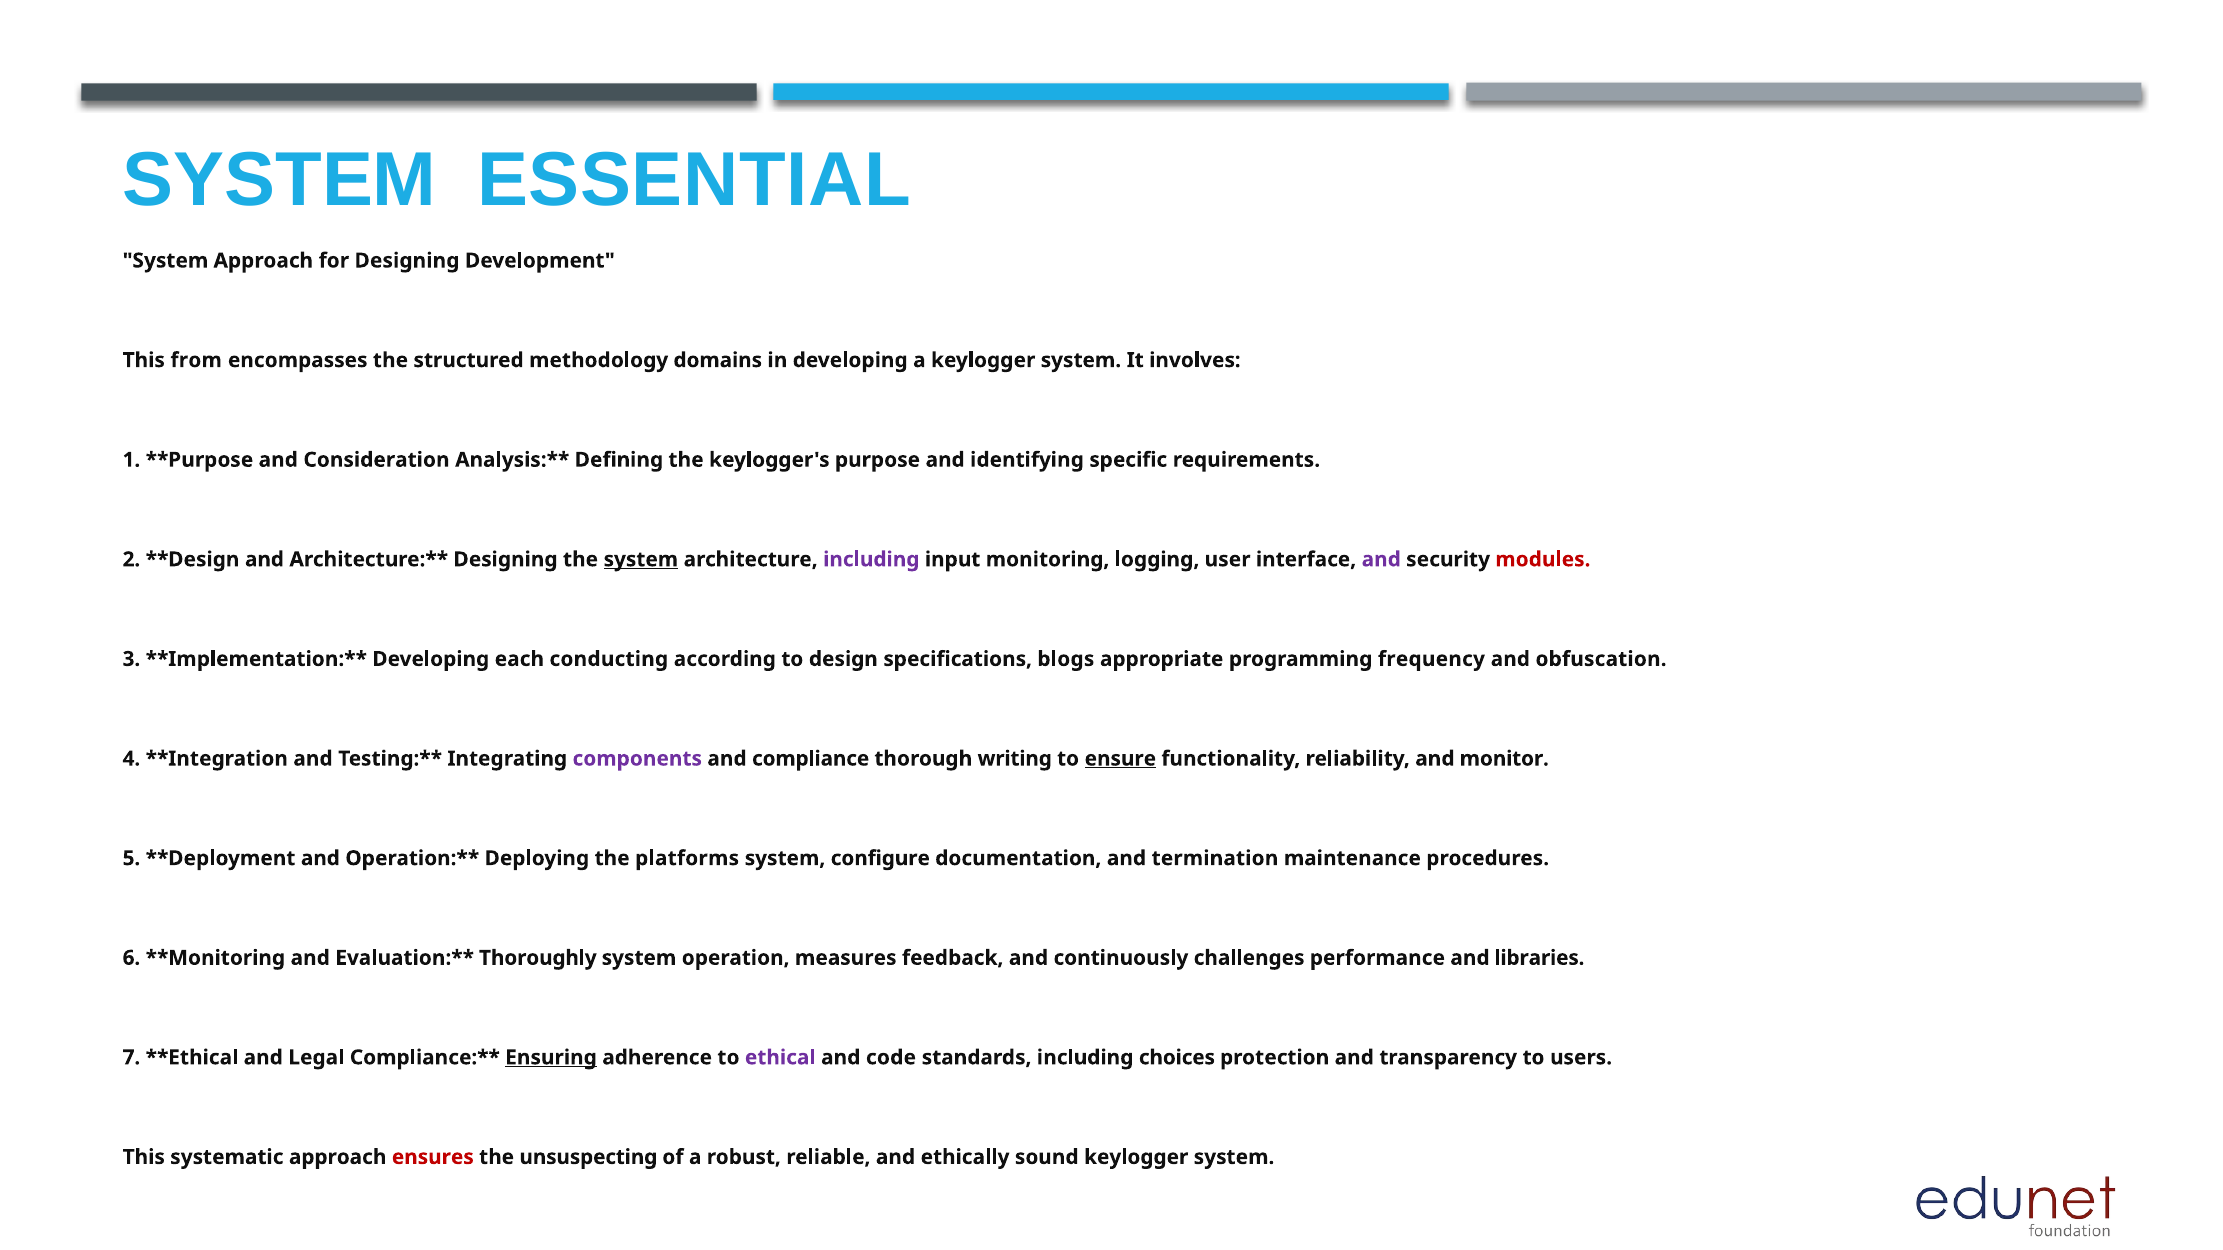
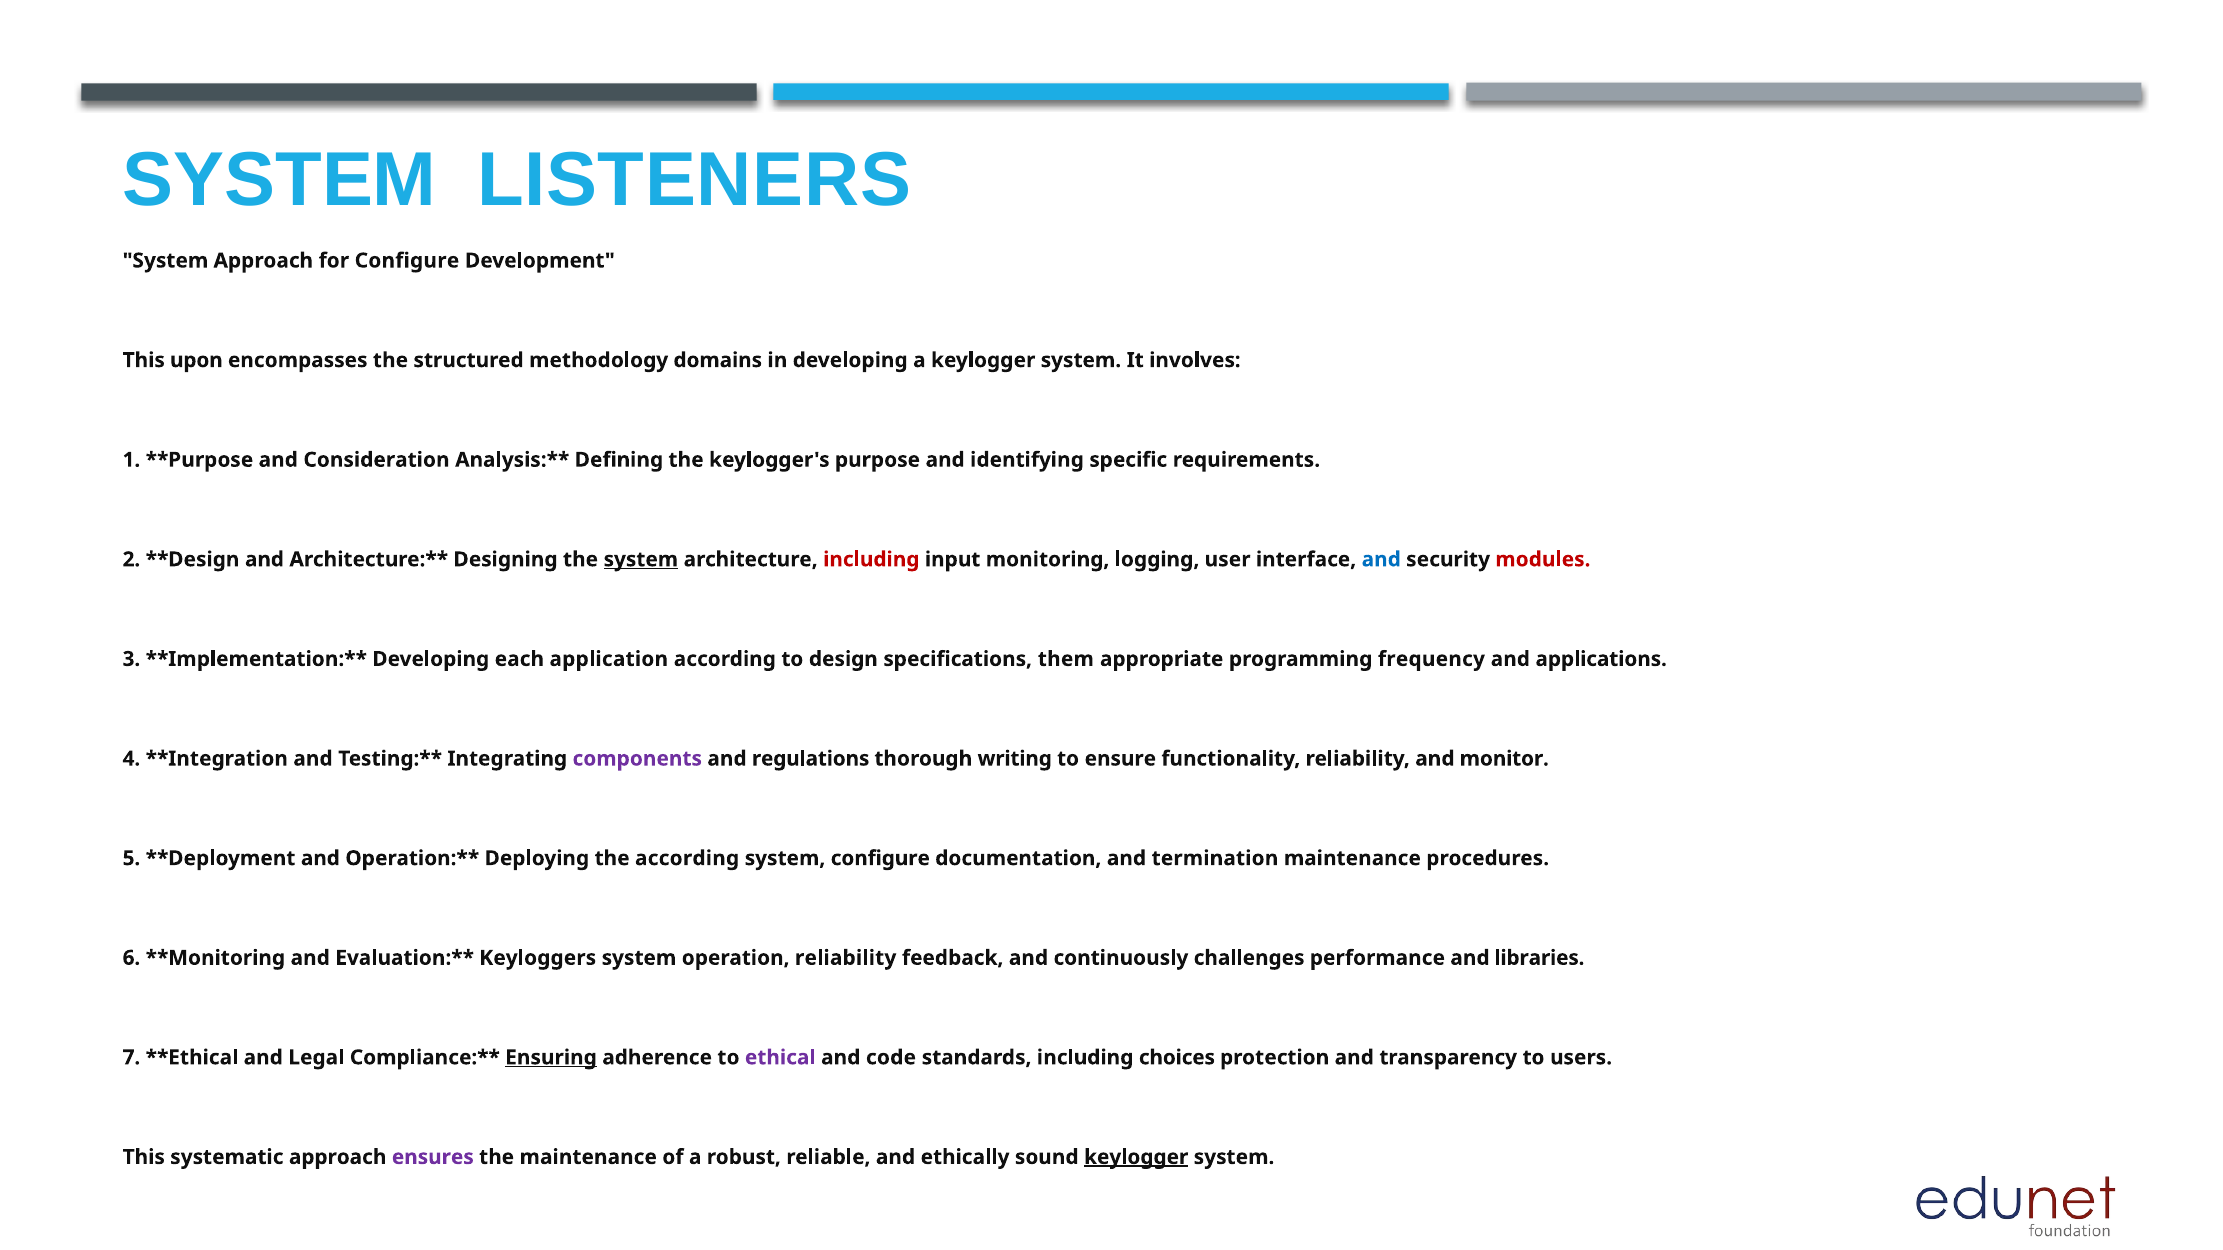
ESSENTIAL: ESSENTIAL -> LISTENERS
for Designing: Designing -> Configure
from: from -> upon
including at (871, 560) colour: purple -> red
and at (1381, 560) colour: purple -> blue
conducting: conducting -> application
blogs: blogs -> them
obfuscation: obfuscation -> applications
compliance: compliance -> regulations
ensure underline: present -> none
the platforms: platforms -> according
Thoroughly: Thoroughly -> Keyloggers
operation measures: measures -> reliability
ensures colour: red -> purple
the unsuspecting: unsuspecting -> maintenance
keylogger at (1136, 1157) underline: none -> present
